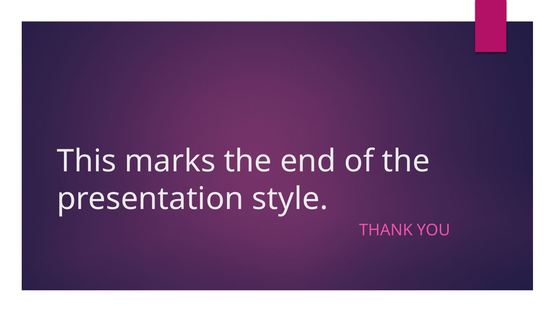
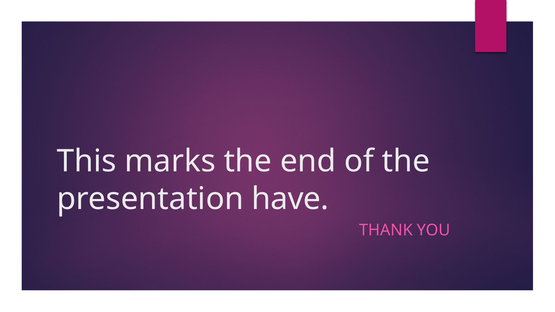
style: style -> have
